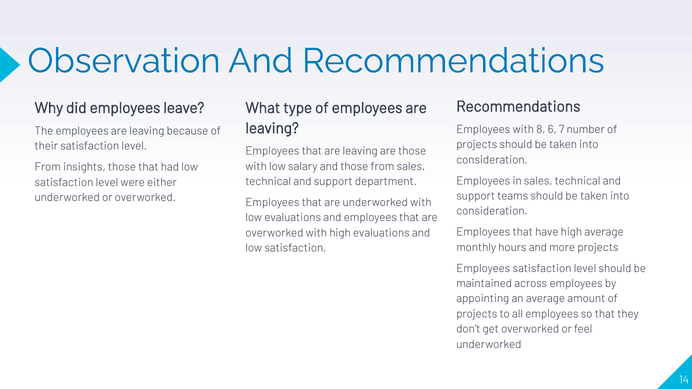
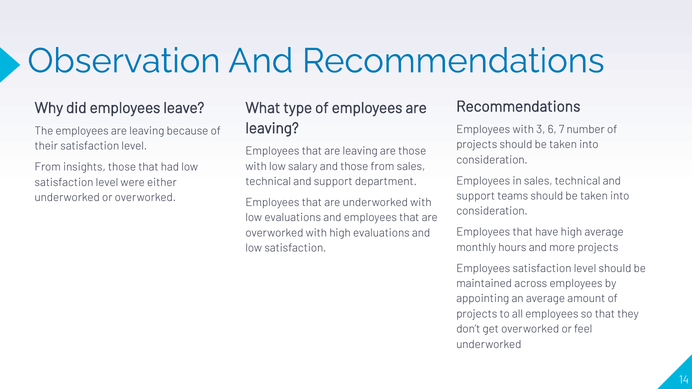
8: 8 -> 3
